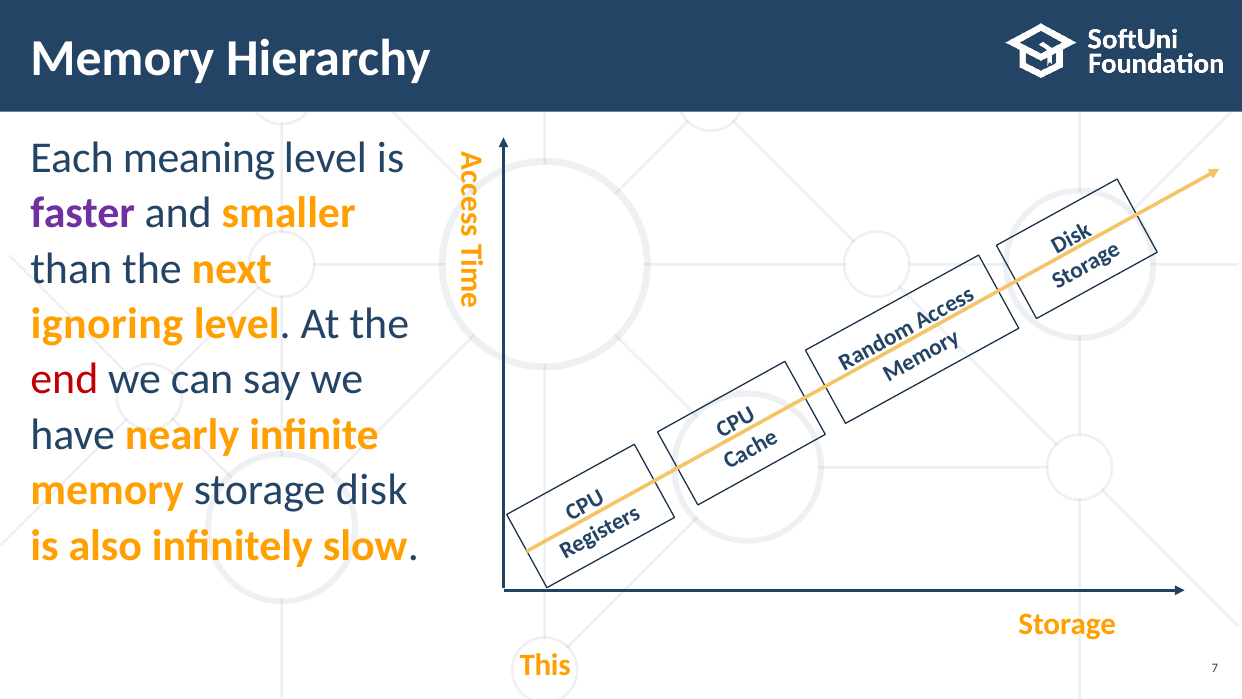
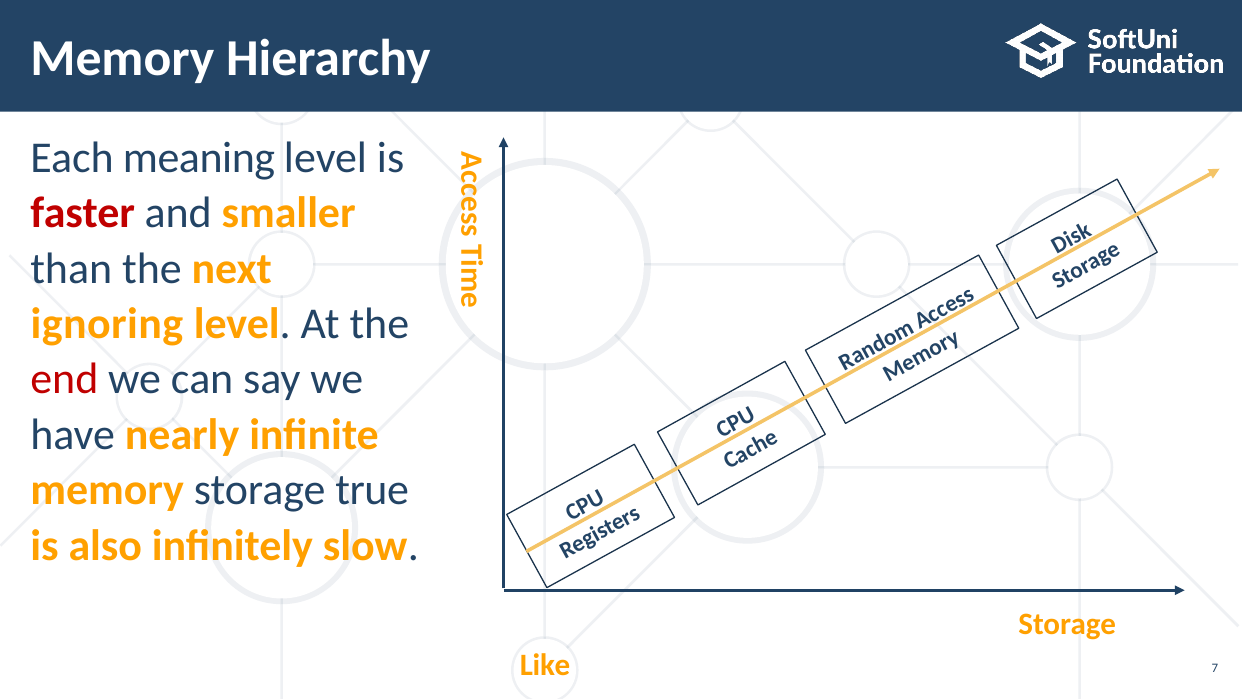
faster colour: purple -> red
disk: disk -> true
This: This -> Like
